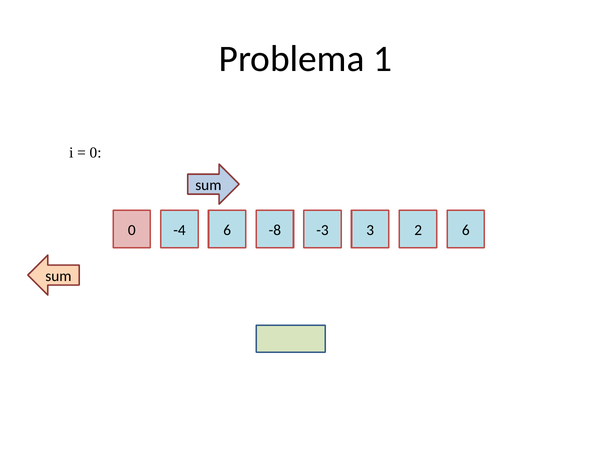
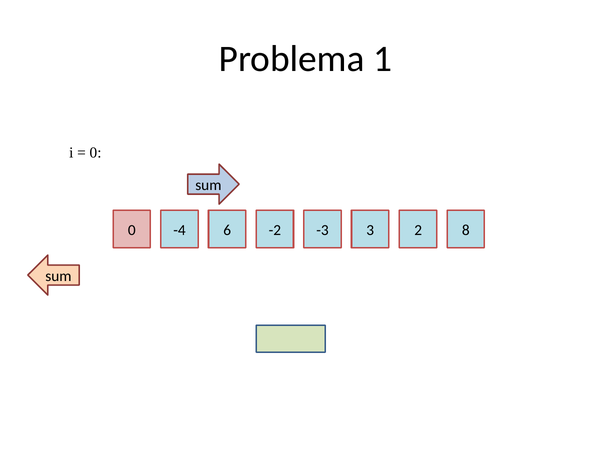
-8: -8 -> -2
2 6: 6 -> 8
